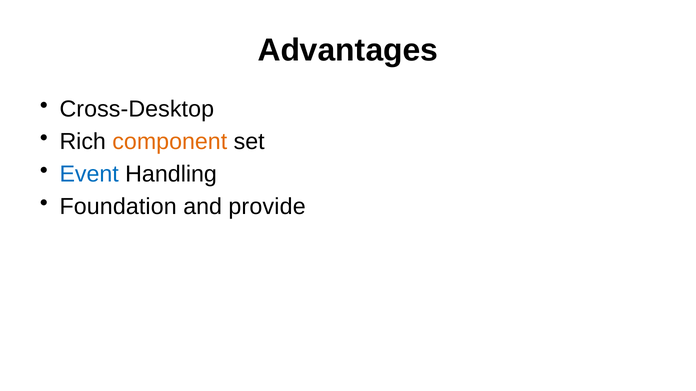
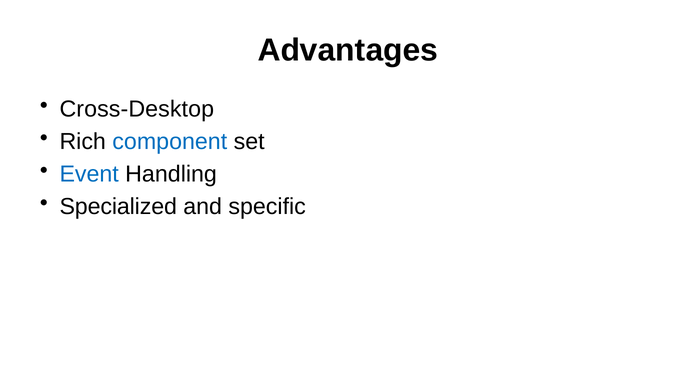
component colour: orange -> blue
Foundation: Foundation -> Specialized
provide: provide -> specific
